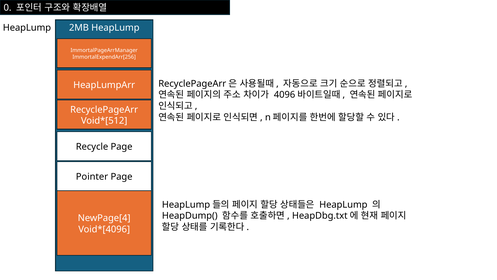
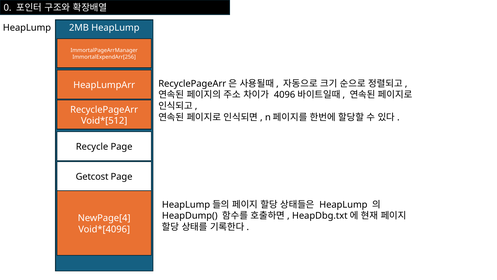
Pointer: Pointer -> Getcost
